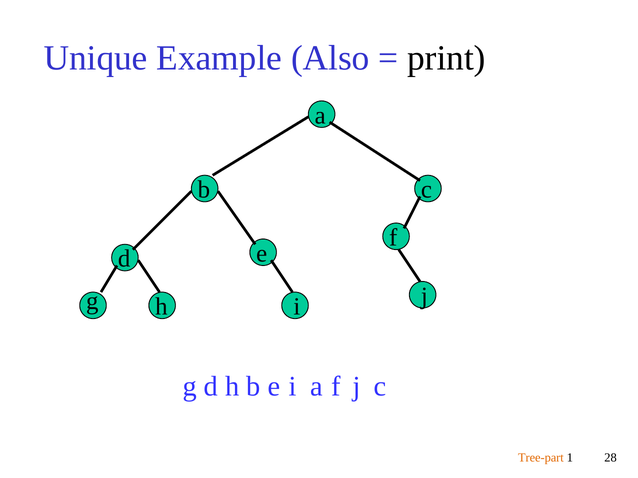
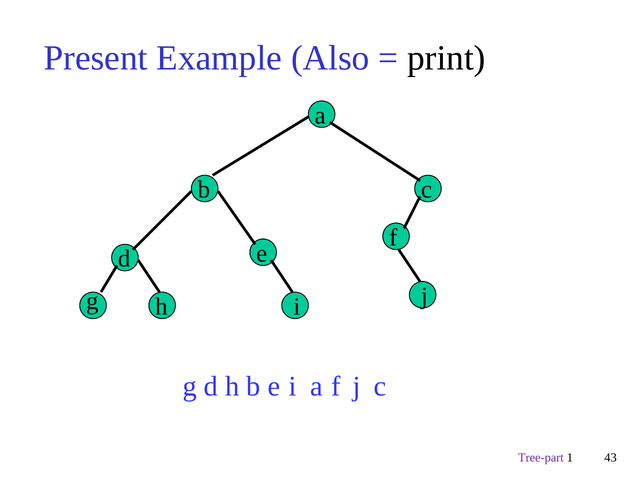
Unique: Unique -> Present
Tree-part colour: orange -> purple
28: 28 -> 43
